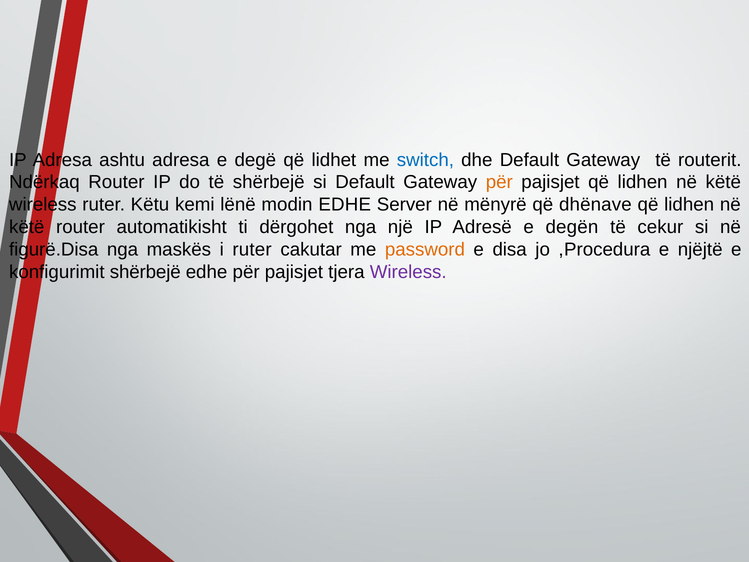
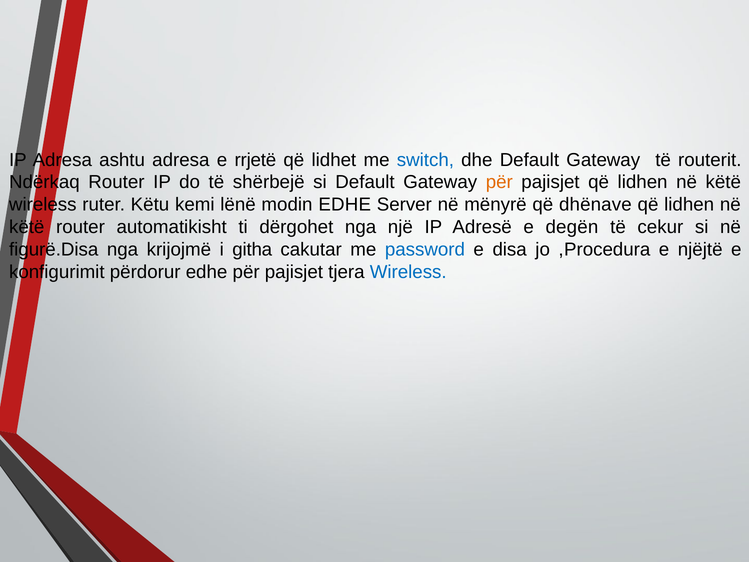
degë: degë -> rrjetë
maskës: maskës -> krijojmë
i ruter: ruter -> githa
password colour: orange -> blue
konfigurimit shërbejë: shërbejë -> përdorur
Wireless at (408, 272) colour: purple -> blue
